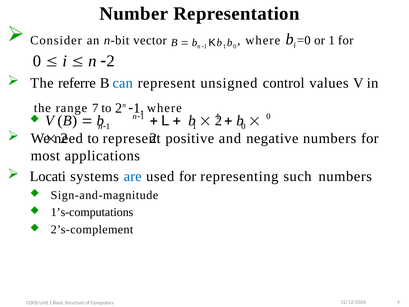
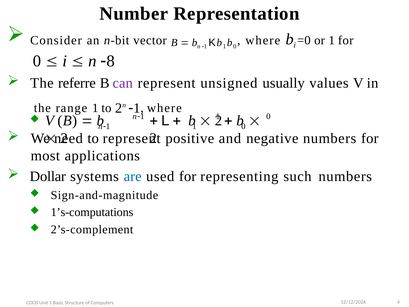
2 at (111, 61): 2 -> 8
can colour: blue -> purple
control: control -> usually
range 7: 7 -> 1
Locati: Locati -> Dollar
